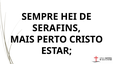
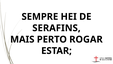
CRISTO: CRISTO -> ROGAR
